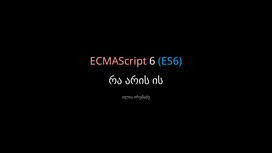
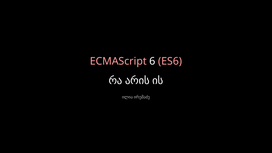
ES6 colour: light blue -> pink
